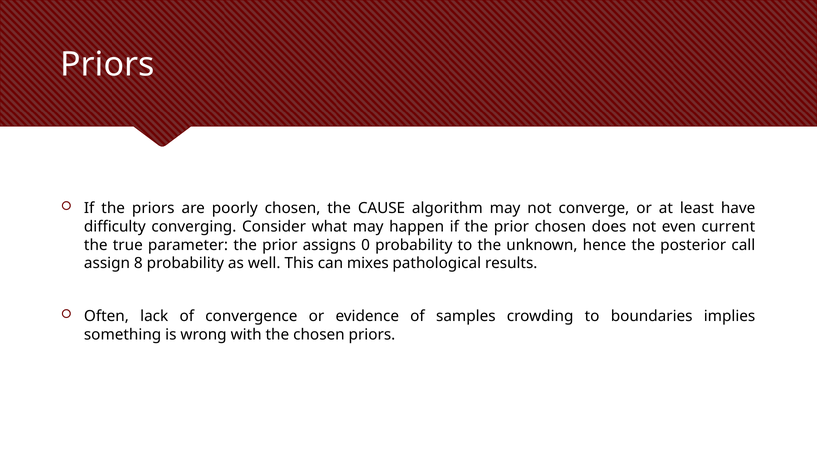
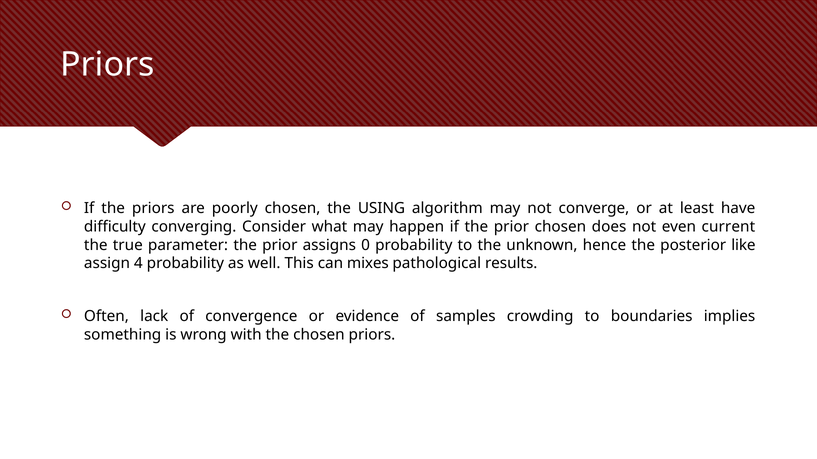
CAUSE: CAUSE -> USING
call: call -> like
8: 8 -> 4
